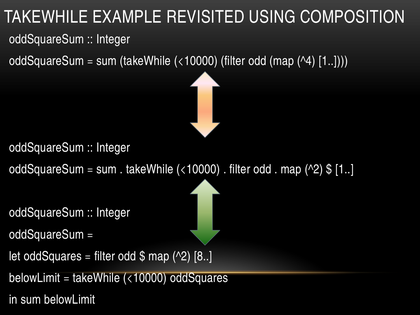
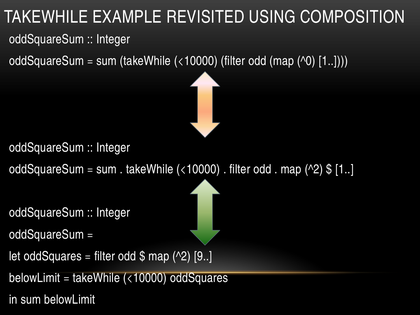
^4: ^4 -> ^0
8: 8 -> 9
